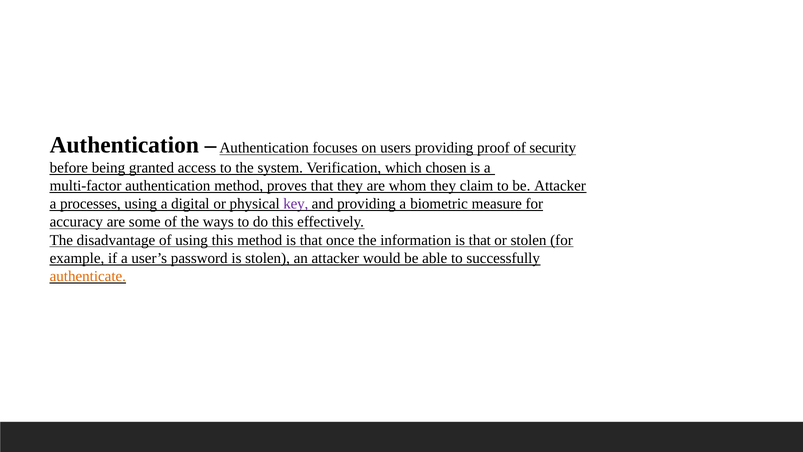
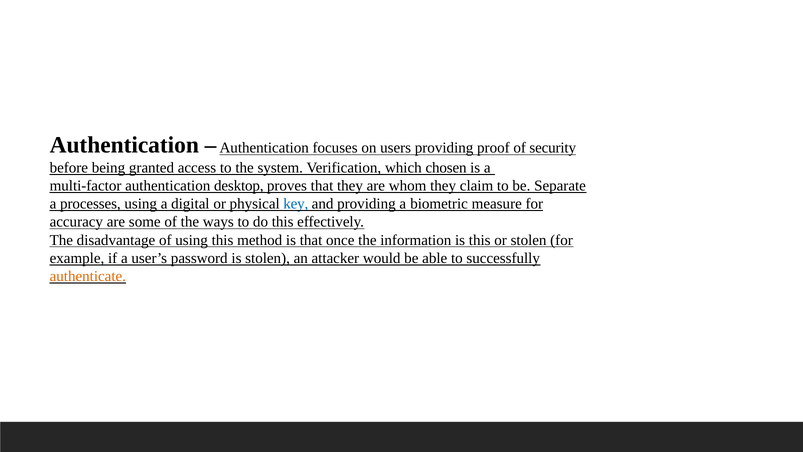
authentication method: method -> desktop
be Attacker: Attacker -> Separate
key colour: purple -> blue
information is that: that -> this
